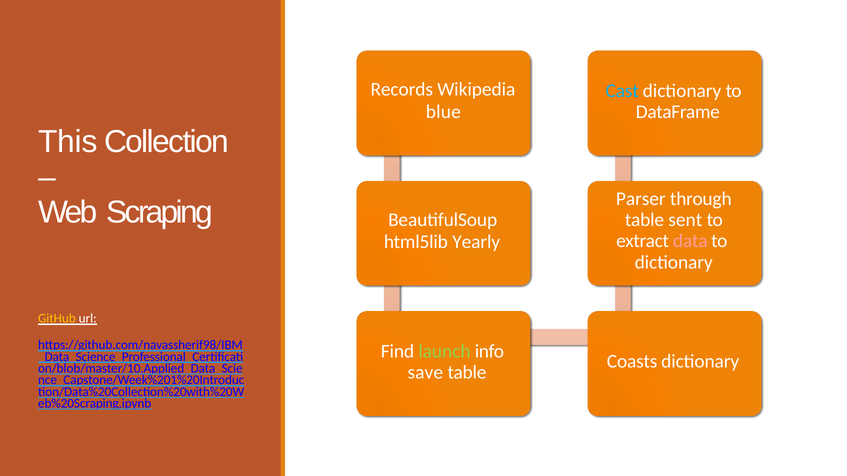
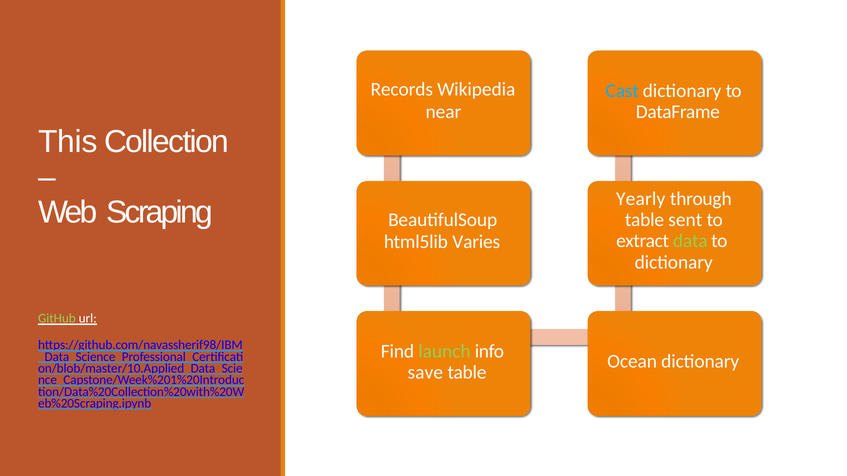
blue: blue -> near
Parser: Parser -> Yearly
data colour: pink -> light green
Yearly: Yearly -> Varies
GitHub colour: yellow -> light green
Coasts: Coasts -> Ocean
